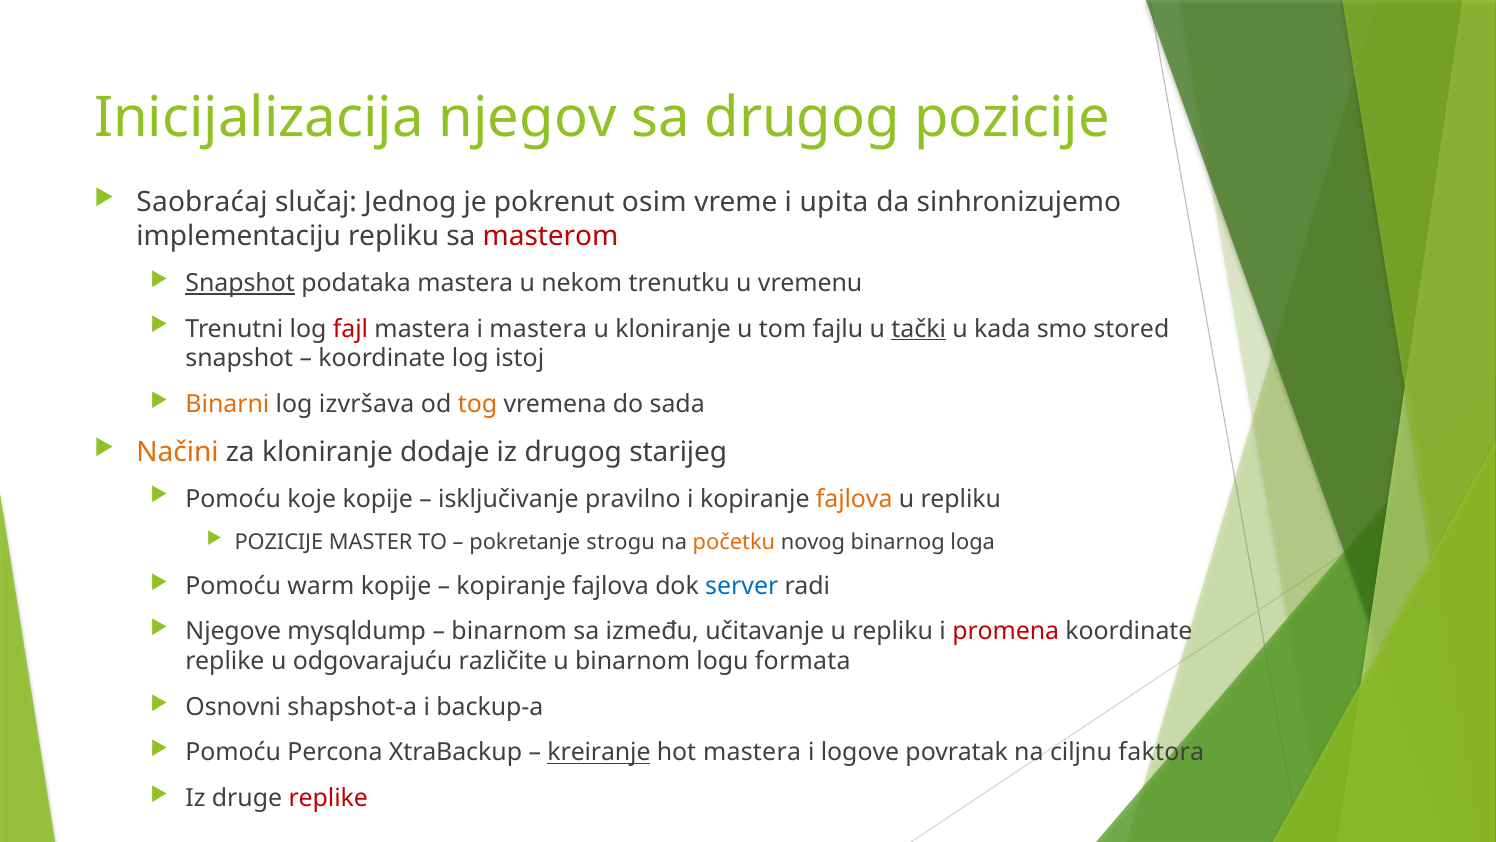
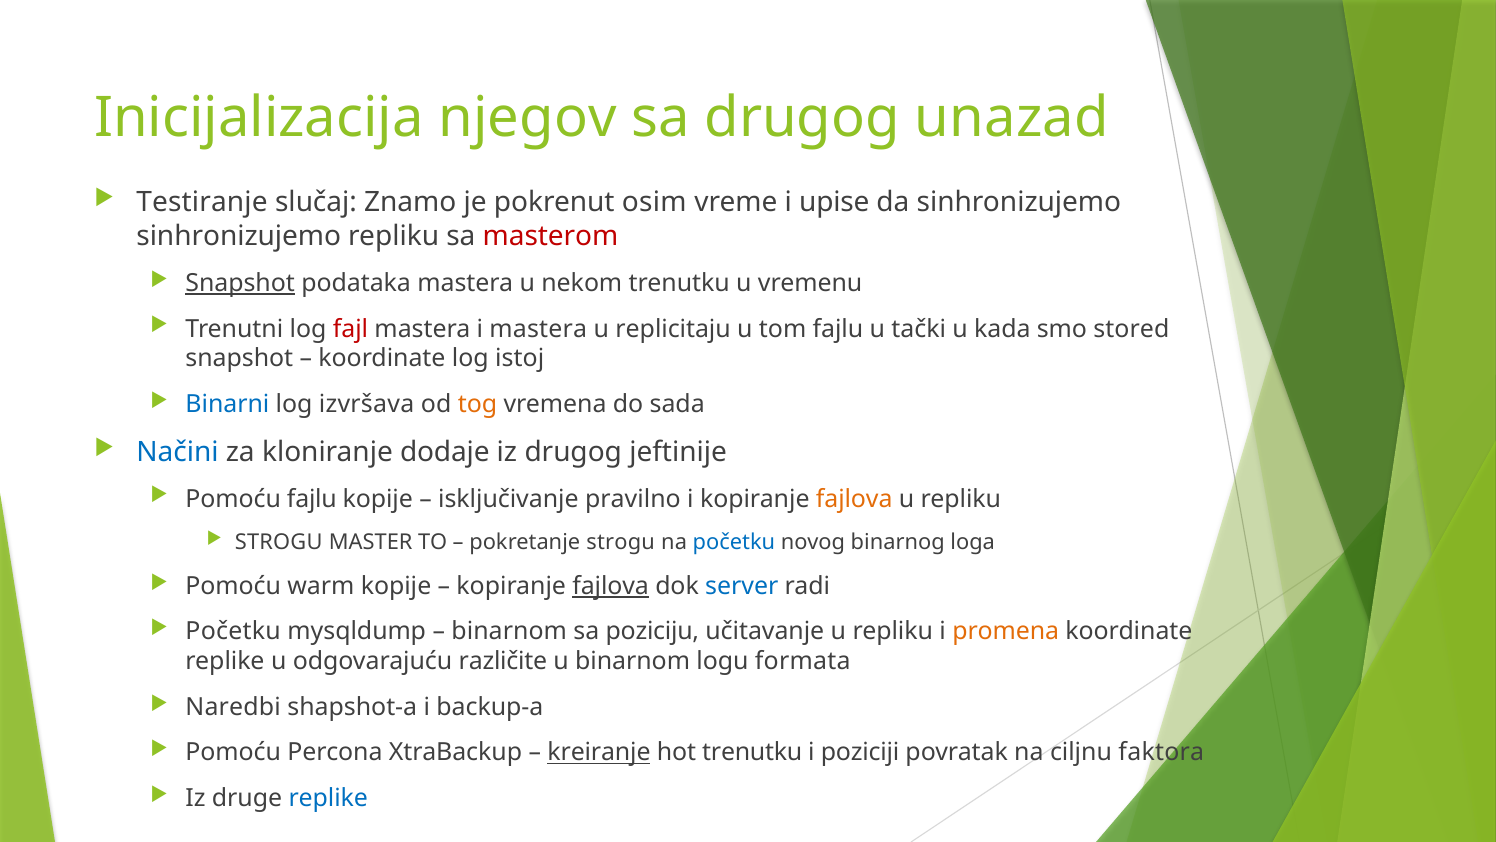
drugog pozicije: pozicije -> unazad
Saobraćaj: Saobraćaj -> Testiranje
Jednog: Jednog -> Znamo
upita: upita -> upise
implementaciju at (239, 236): implementaciju -> sinhronizujemo
u kloniranje: kloniranje -> replicitaju
tački underline: present -> none
Binarni colour: orange -> blue
Načini colour: orange -> blue
starijeg: starijeg -> jeftinije
Pomoću koje: koje -> fajlu
POZICIJE at (279, 542): POZICIJE -> STROGU
početku at (734, 542) colour: orange -> blue
fajlova at (611, 586) underline: none -> present
Njegove at (233, 631): Njegove -> Početku
između: između -> poziciju
promena colour: red -> orange
Osnovni: Osnovni -> Naredbi
hot mastera: mastera -> trenutku
logove: logove -> poziciji
replike at (328, 798) colour: red -> blue
